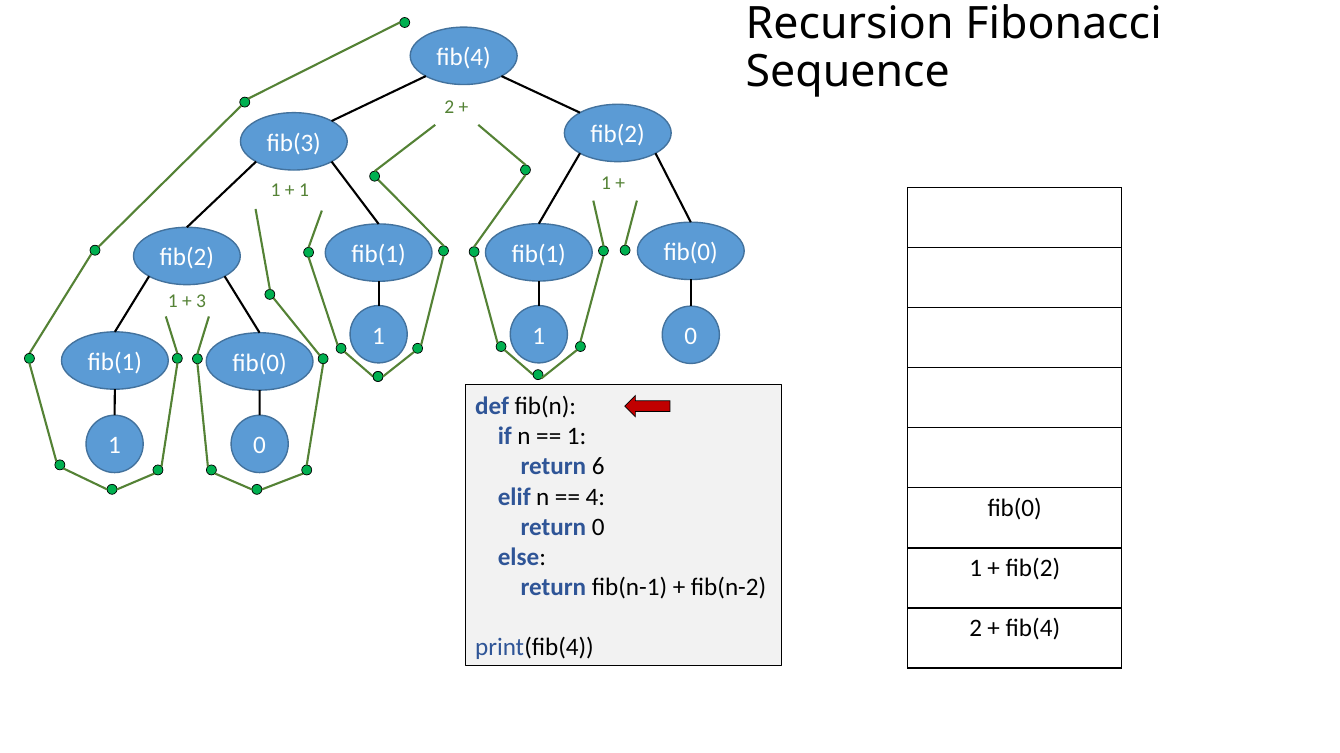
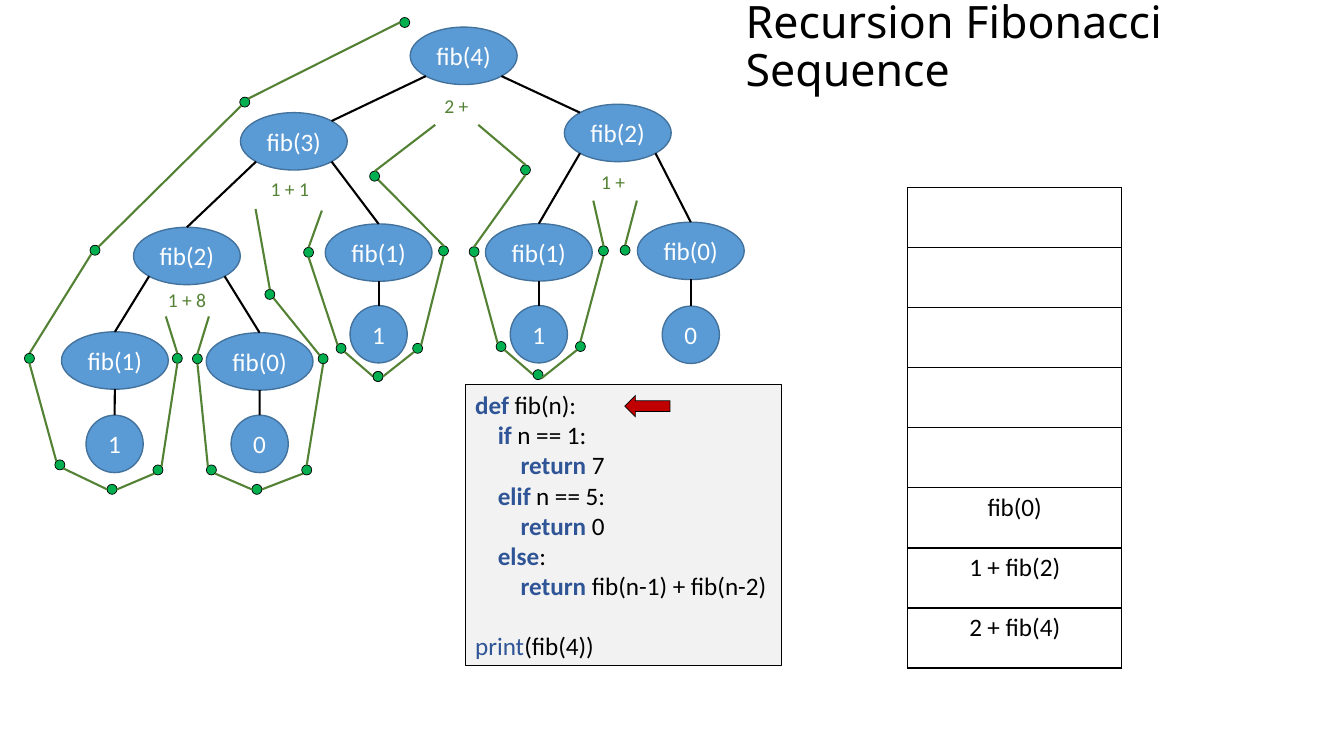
3: 3 -> 8
6: 6 -> 7
4: 4 -> 5
